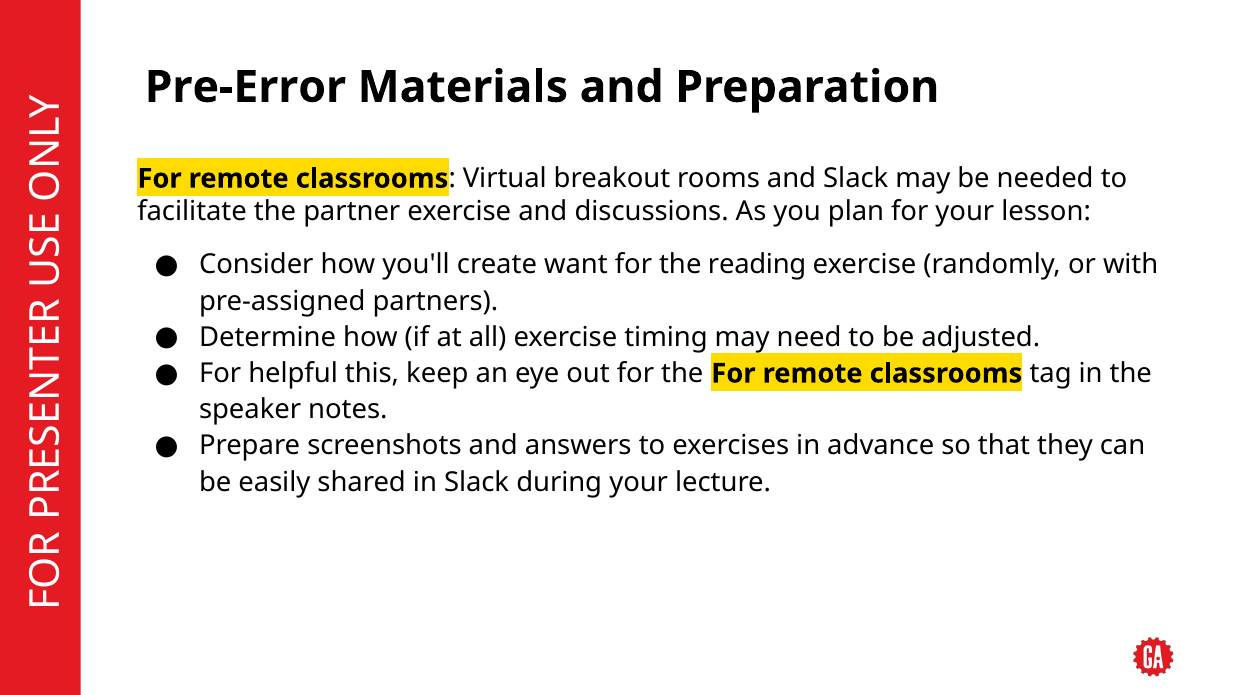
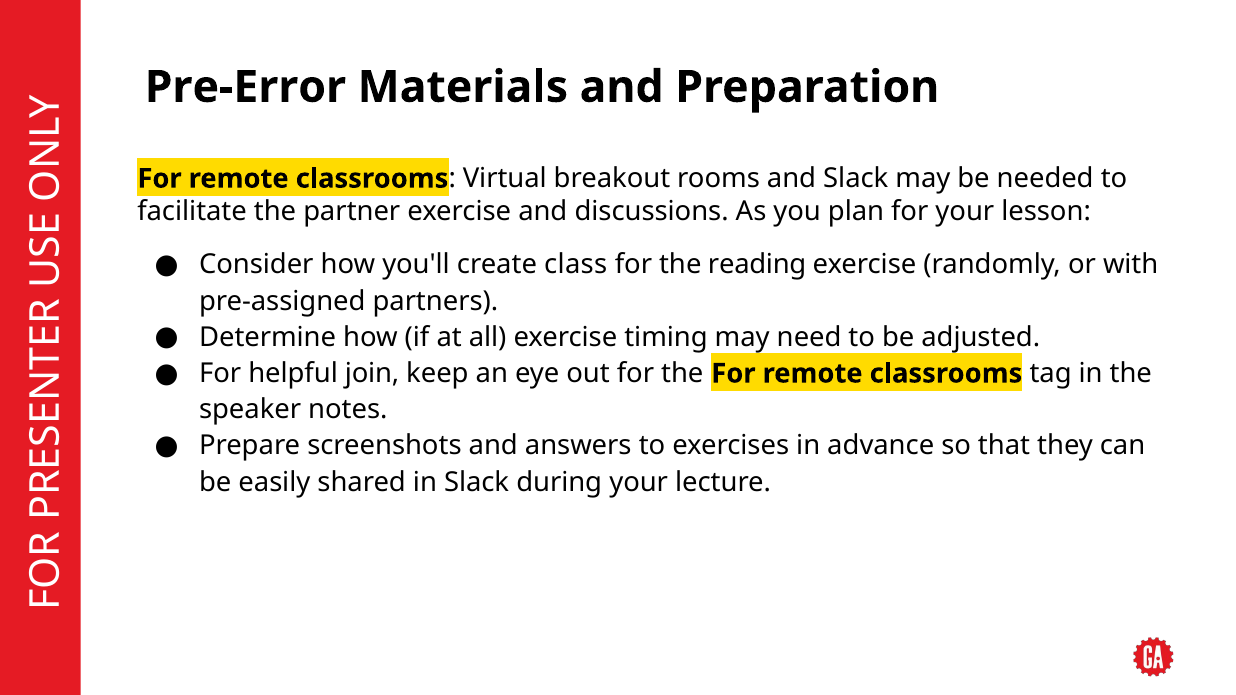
want: want -> class
this: this -> join
